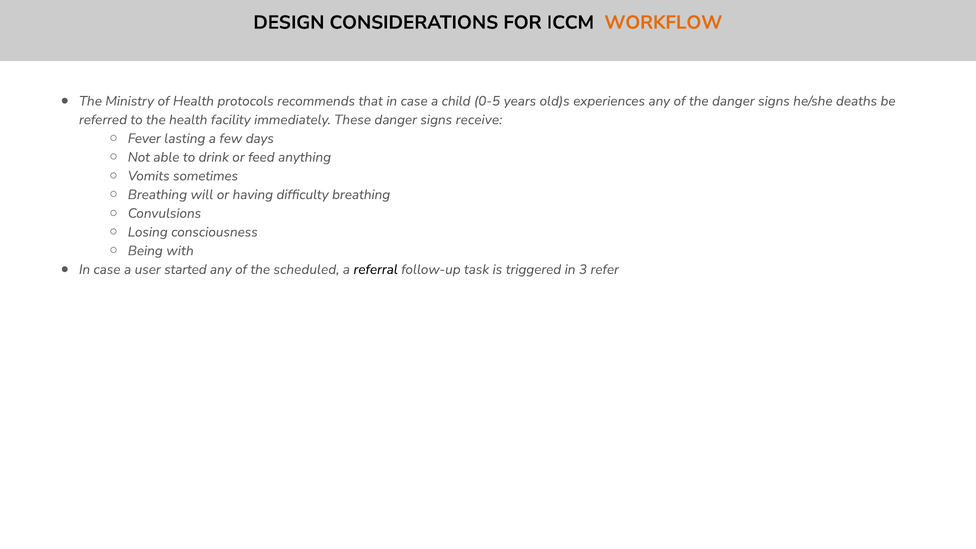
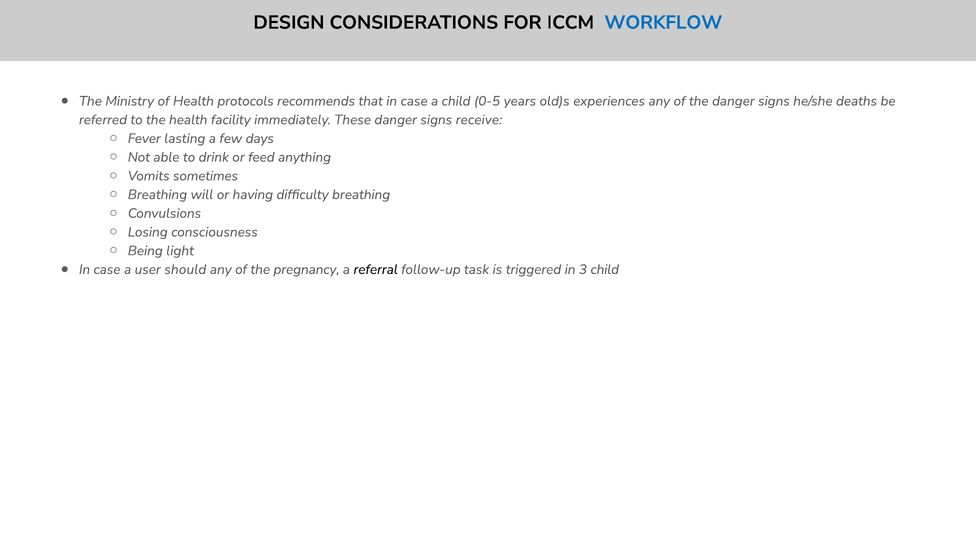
WORKFLOW colour: orange -> blue
with: with -> light
started: started -> should
scheduled: scheduled -> pregnancy
3 refer: refer -> child
